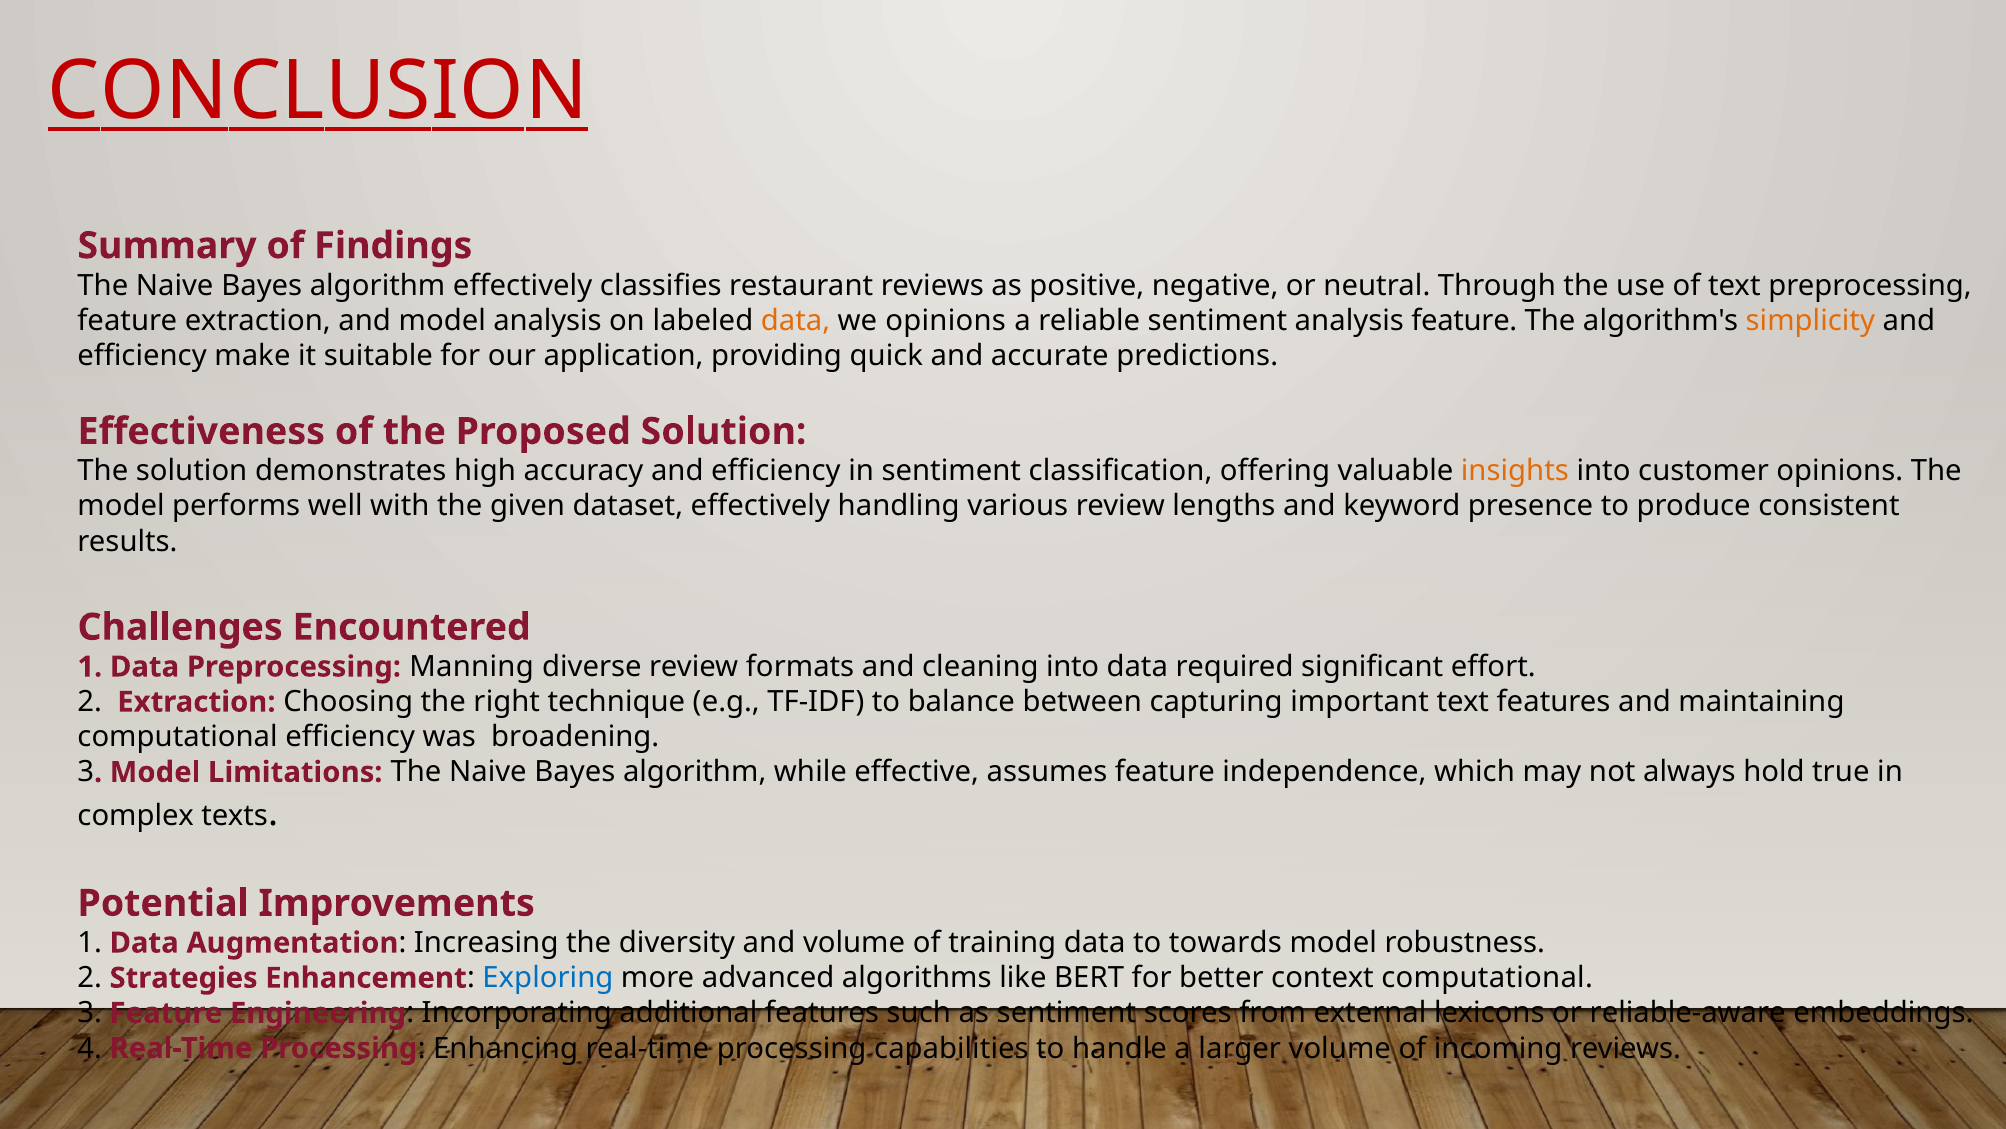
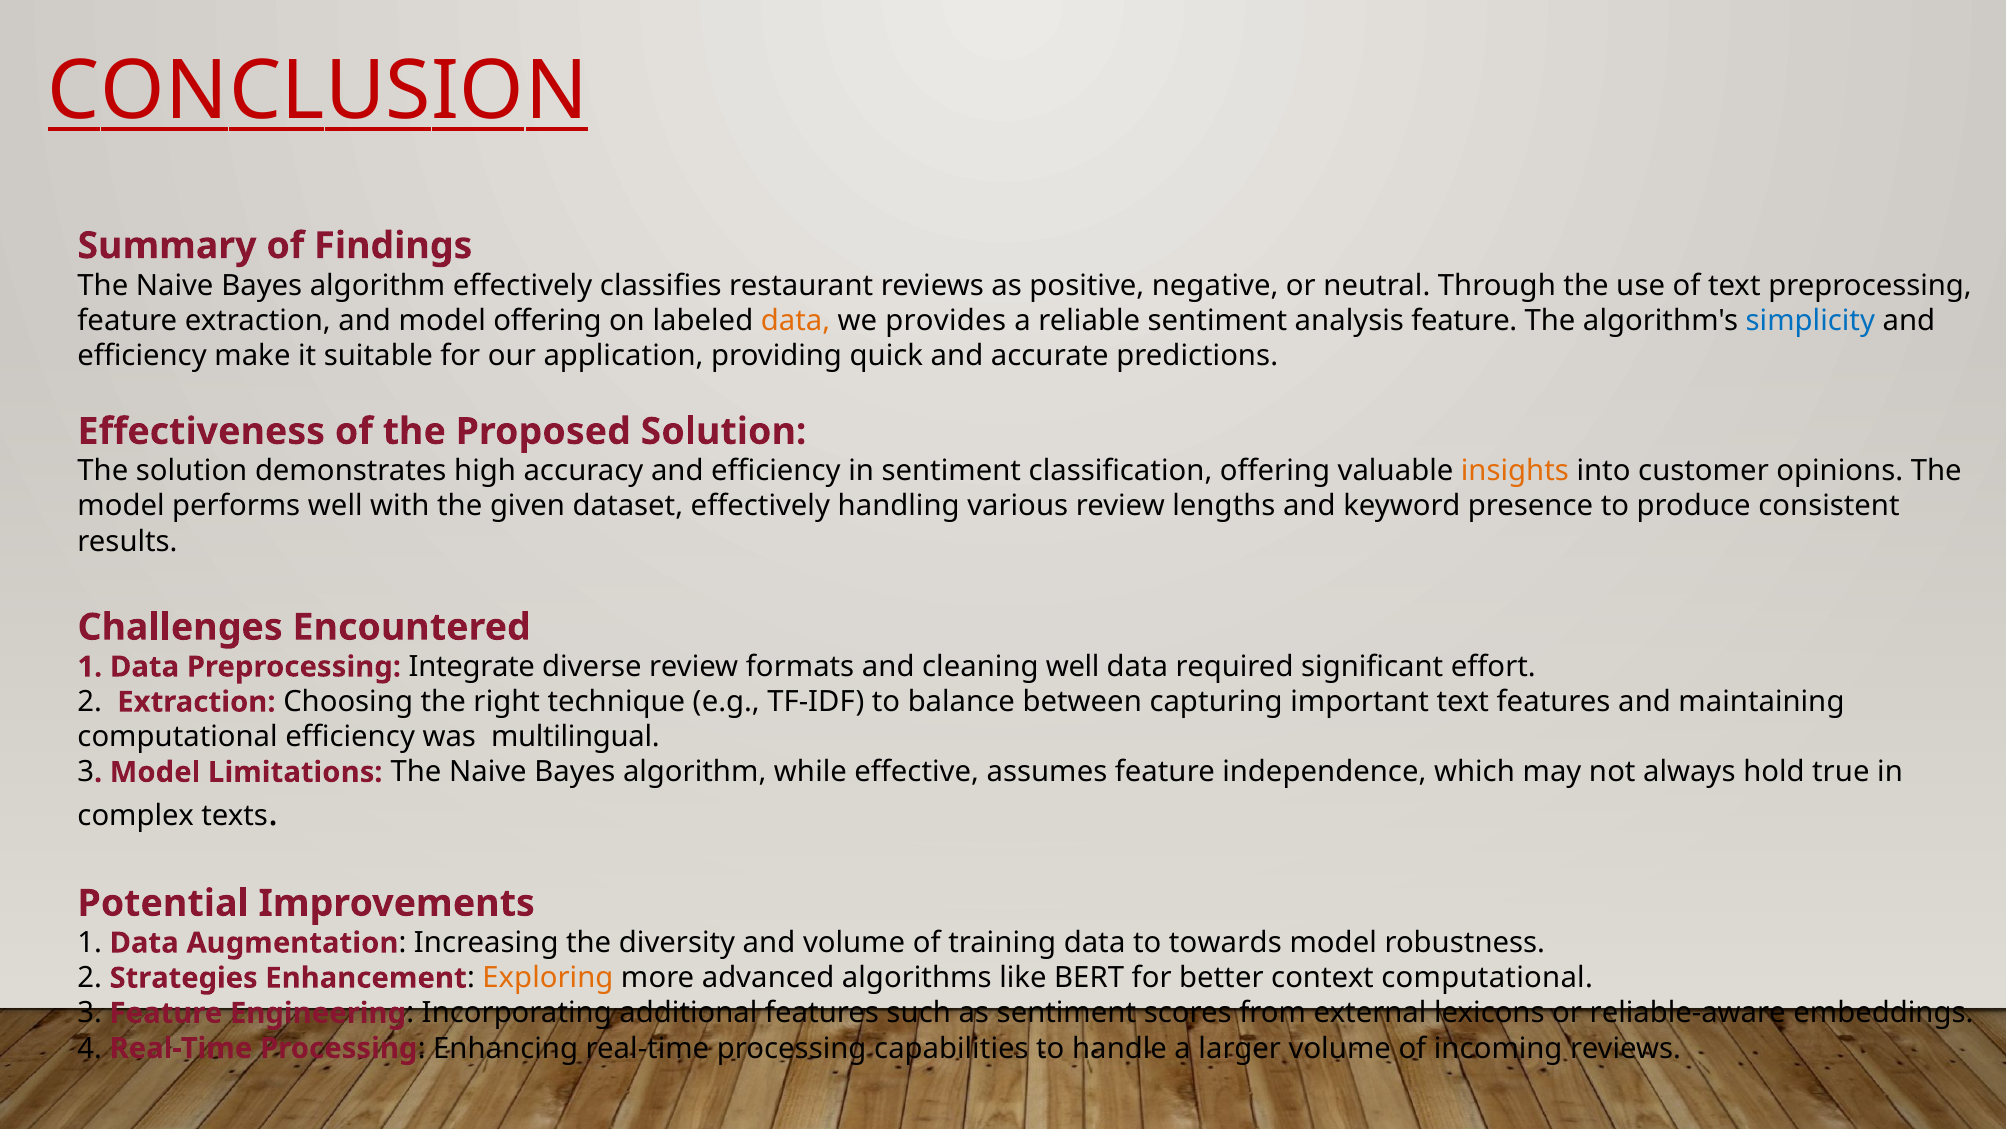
model analysis: analysis -> offering
we opinions: opinions -> provides
simplicity colour: orange -> blue
Manning: Manning -> Integrate
cleaning into: into -> well
broadening: broadening -> multilingual
Exploring colour: blue -> orange
